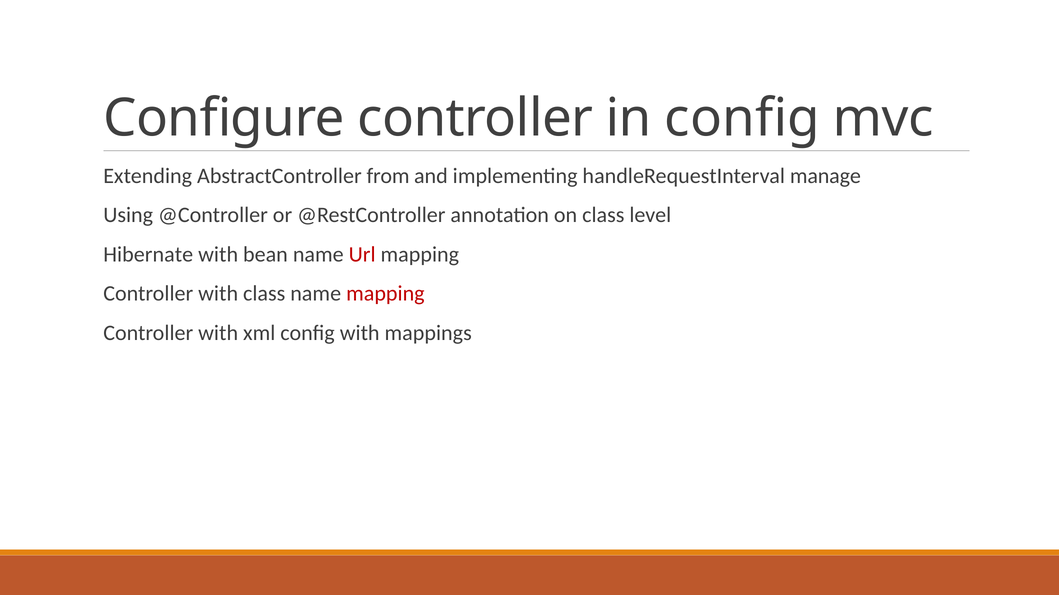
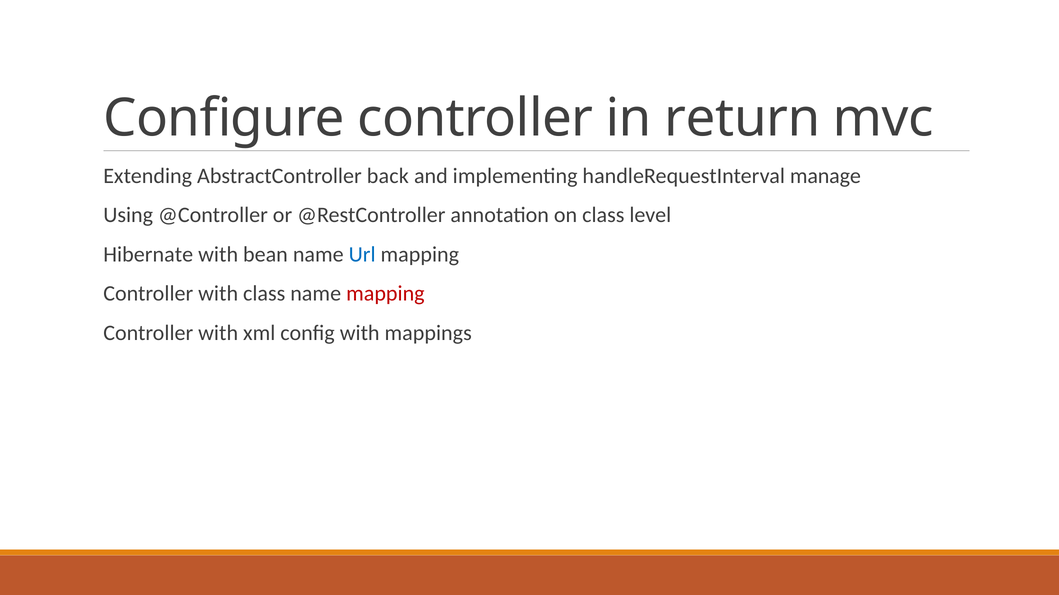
in config: config -> return
from: from -> back
Url colour: red -> blue
